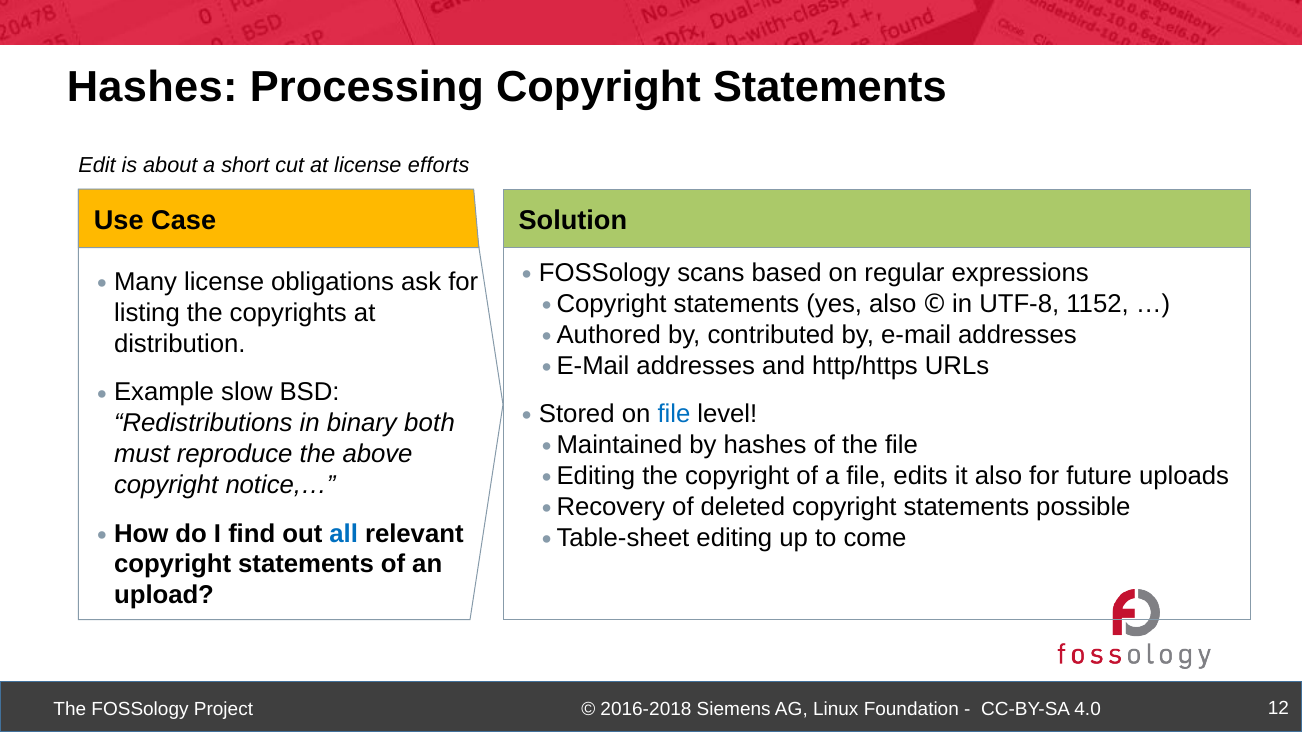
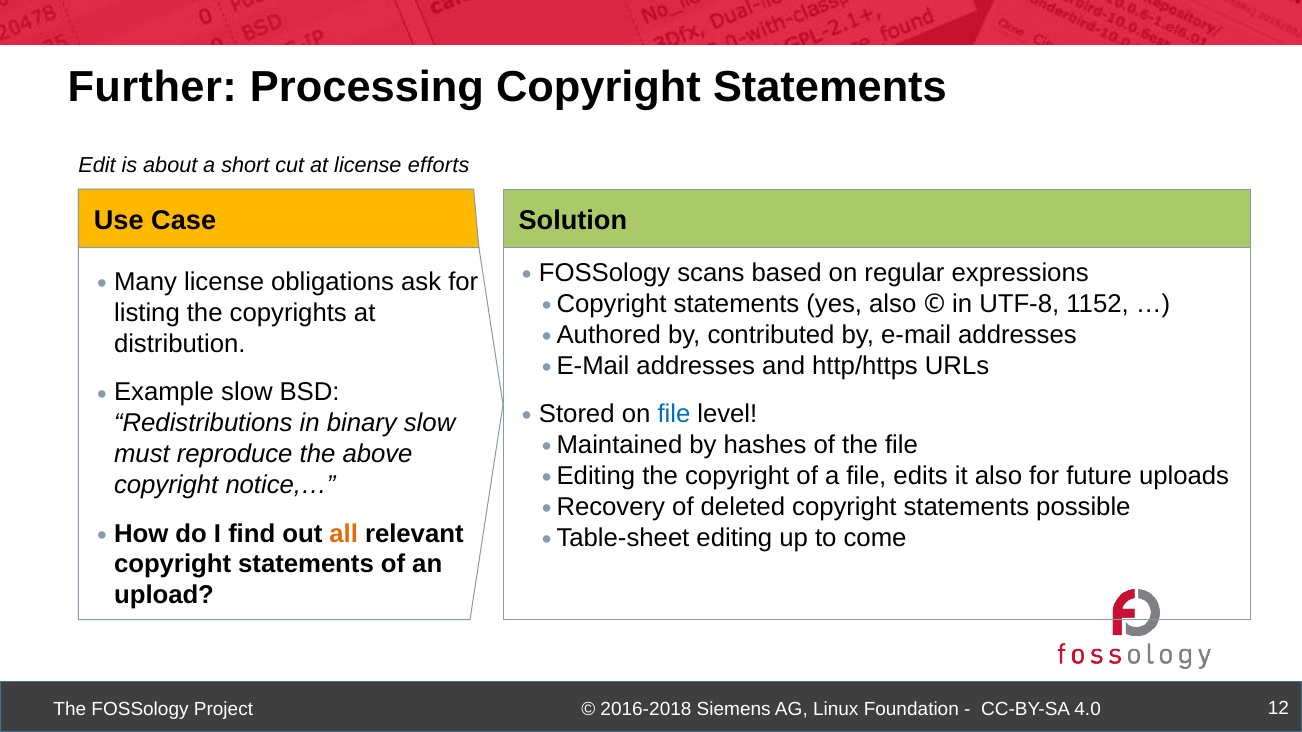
Hashes at (152, 87): Hashes -> Further
binary both: both -> slow
all colour: blue -> orange
